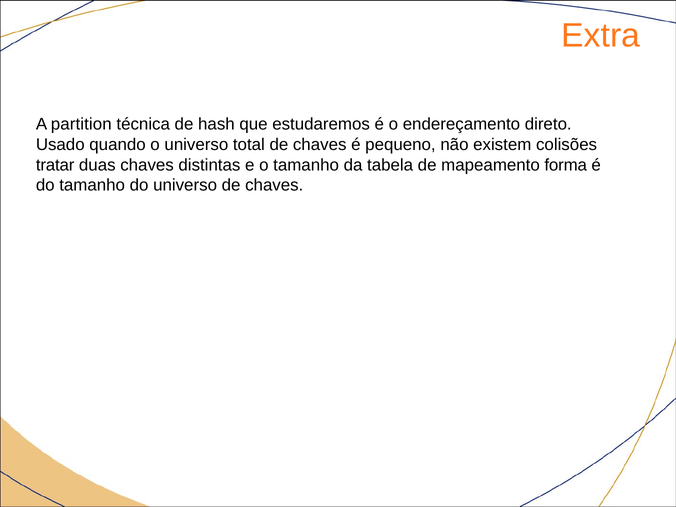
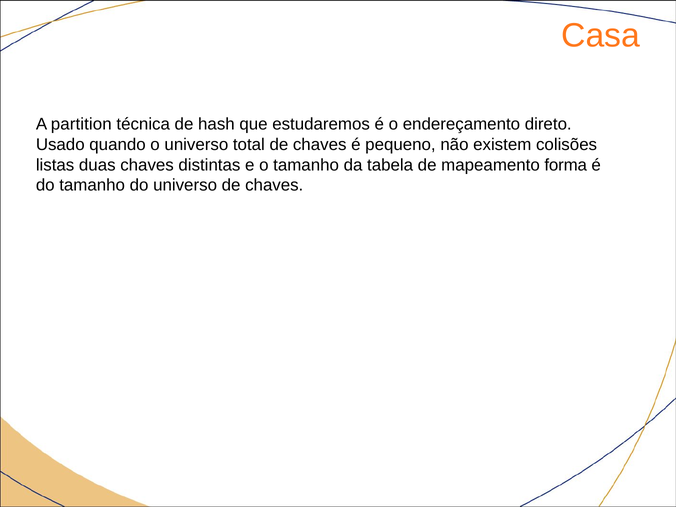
Extra: Extra -> Casa
tratar: tratar -> listas
